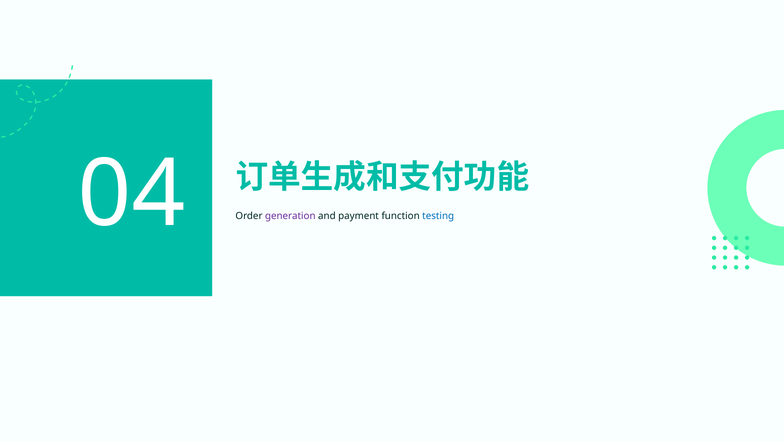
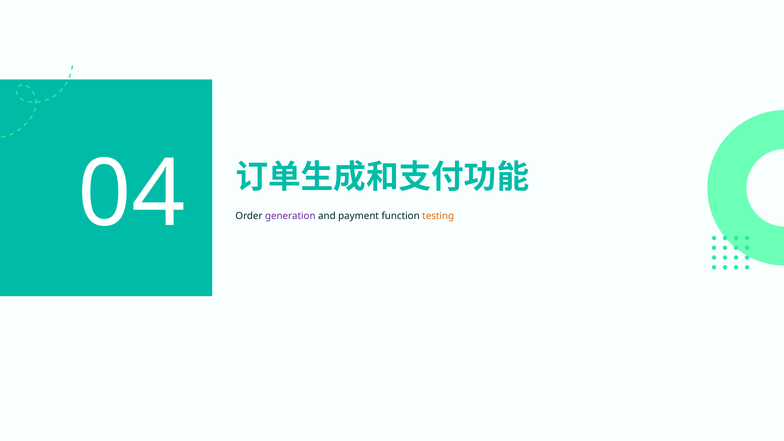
testing colour: blue -> orange
